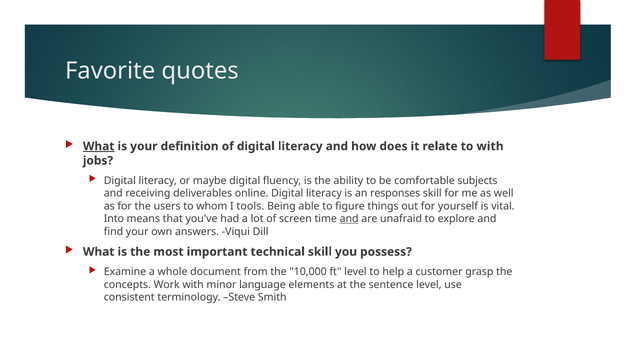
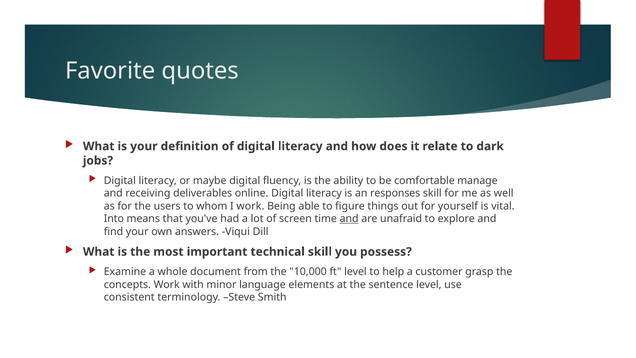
What at (99, 146) underline: present -> none
to with: with -> dark
subjects: subjects -> manage
I tools: tools -> work
